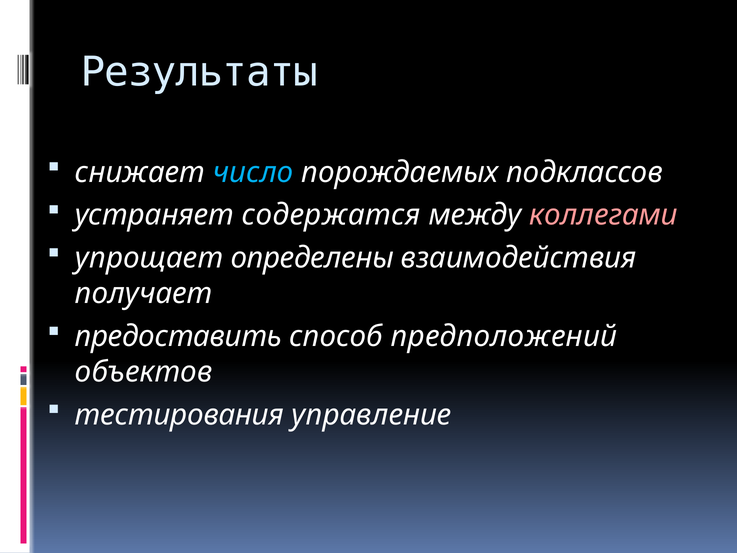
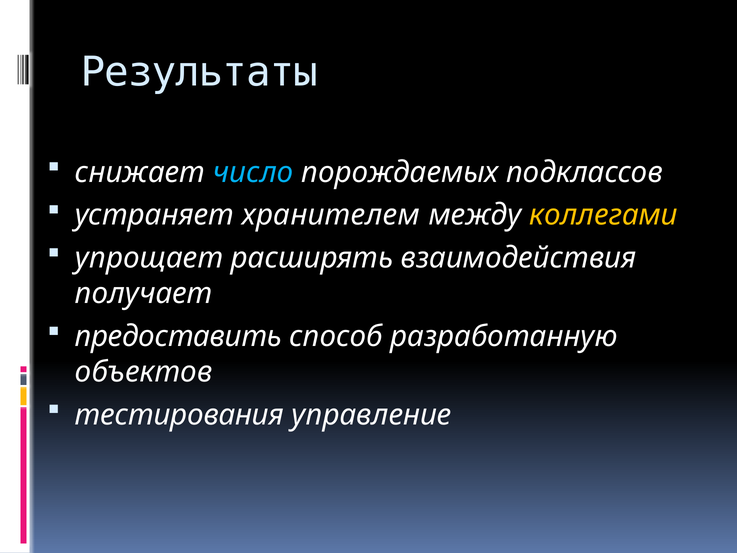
содержатся: содержатся -> хранителем
коллегами colour: pink -> yellow
определены: определены -> расширять
предположений: предположений -> разработанную
